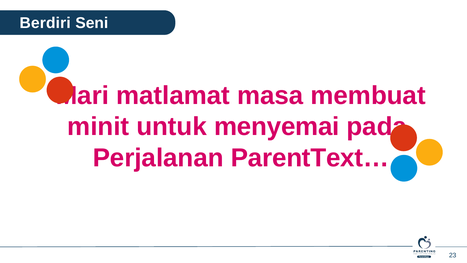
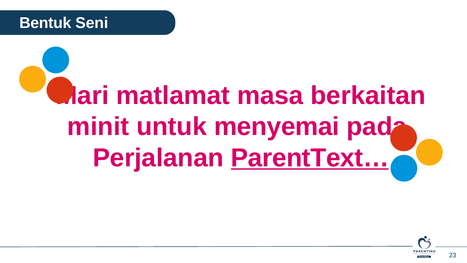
Berdiri: Berdiri -> Bentuk
membuat: membuat -> berkaitan
ParentText… underline: none -> present
